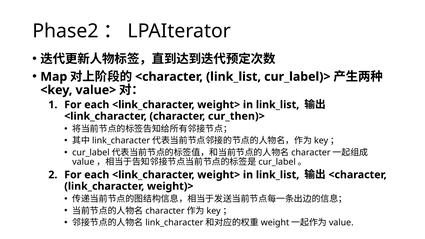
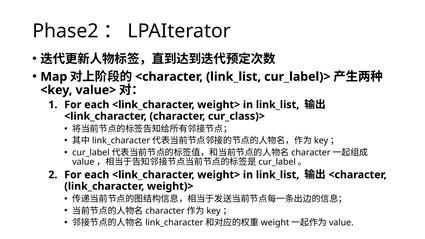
cur_then)>: cur_then)> -> cur_class)>
